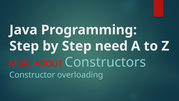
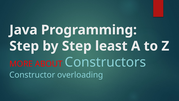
need: need -> least
